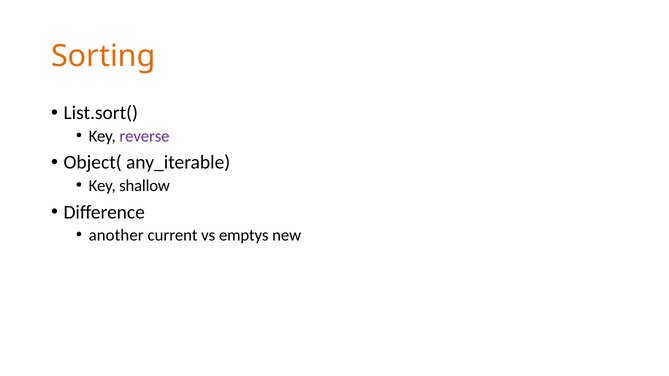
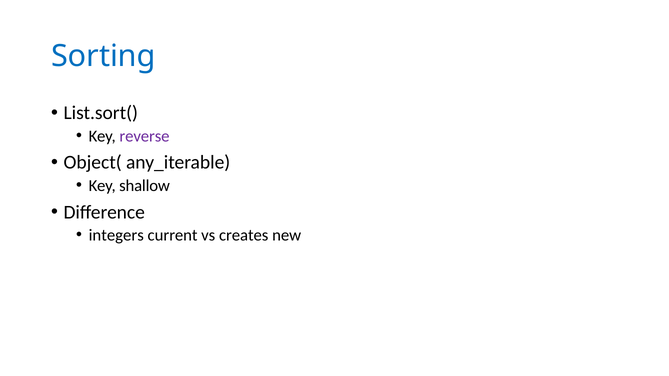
Sorting colour: orange -> blue
another: another -> integers
emptys: emptys -> creates
